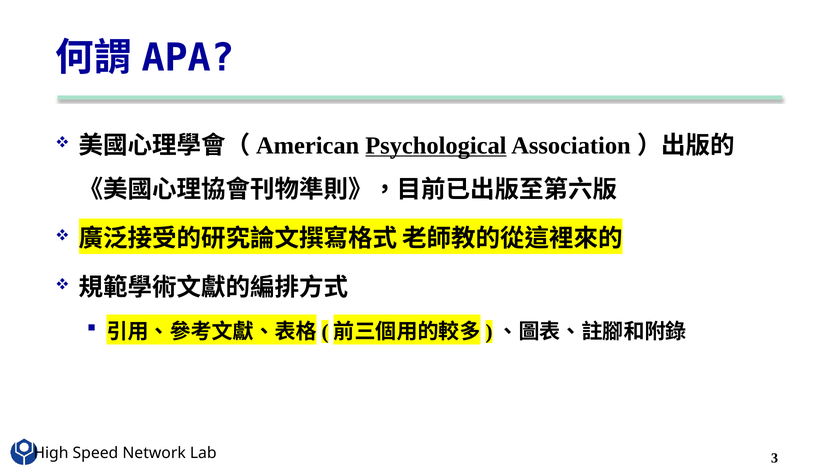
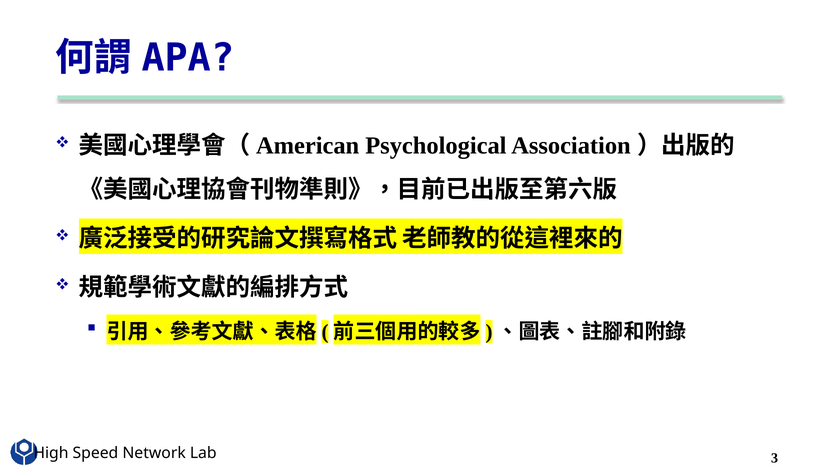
Psychological underline: present -> none
